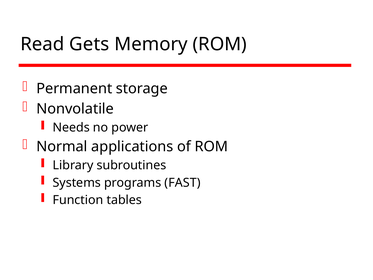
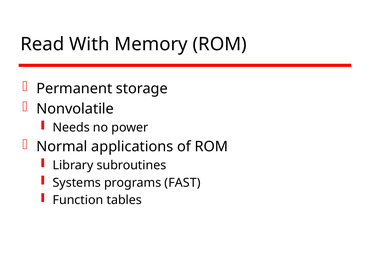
Gets: Gets -> With
